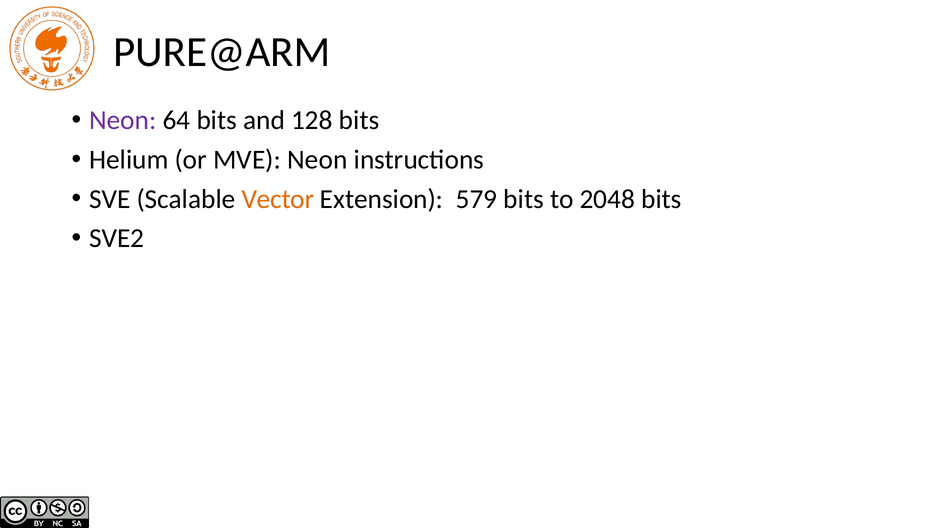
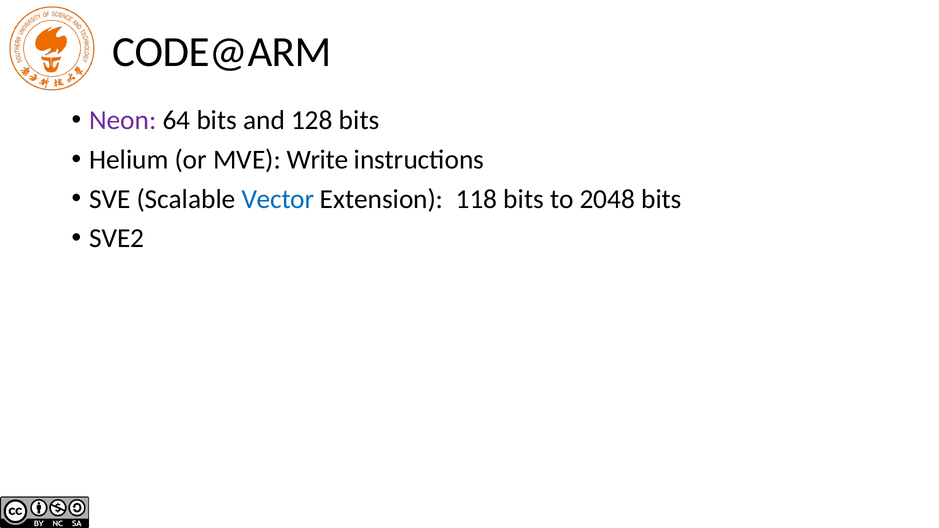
PURE@ARM: PURE@ARM -> CODE@ARM
MVE Neon: Neon -> Write
Vector colour: orange -> blue
579: 579 -> 118
